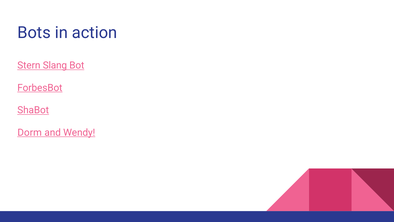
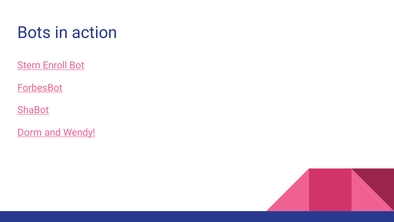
Slang: Slang -> Enroll
